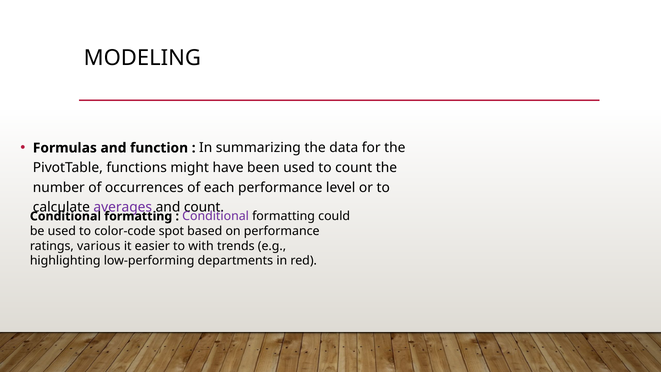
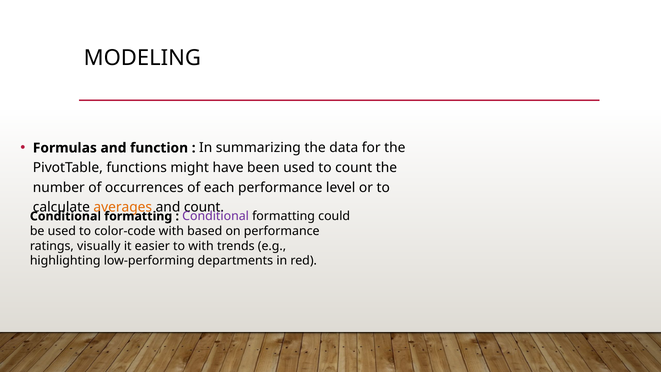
averages colour: purple -> orange
color-code spot: spot -> with
various: various -> visually
